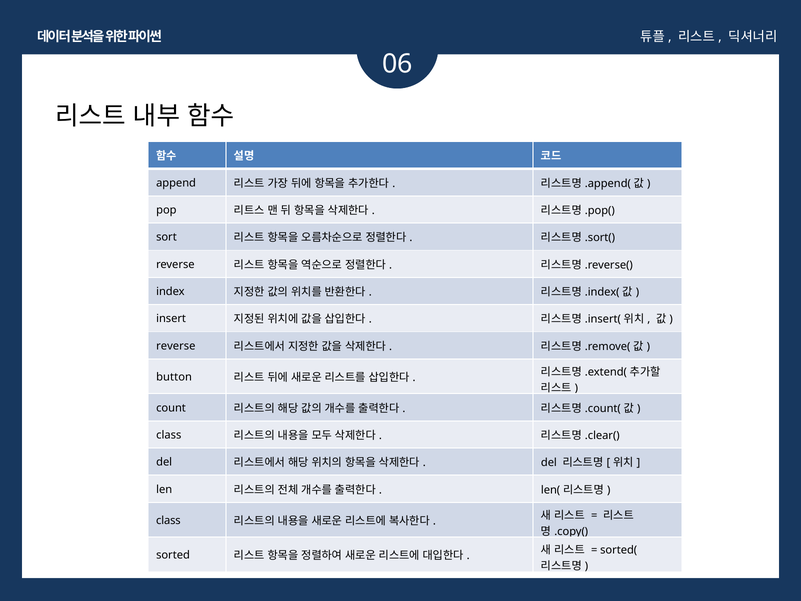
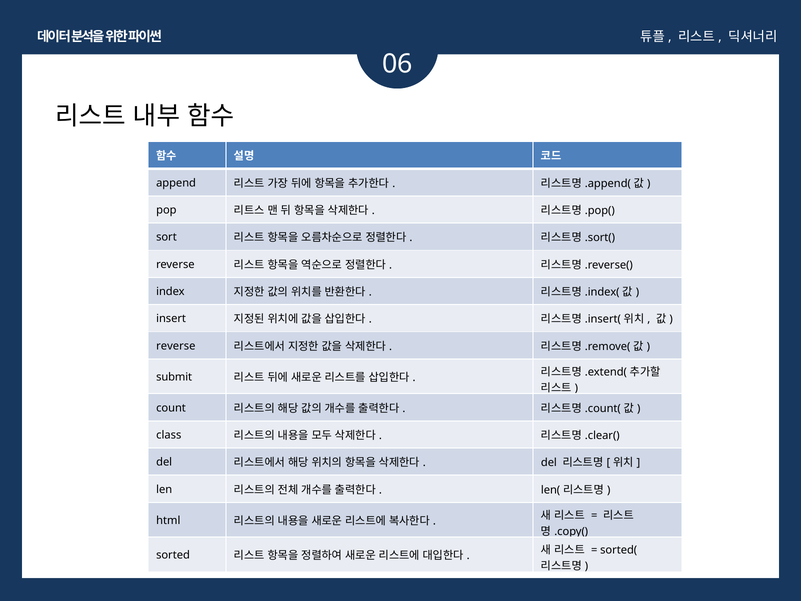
button: button -> submit
class at (168, 520): class -> html
